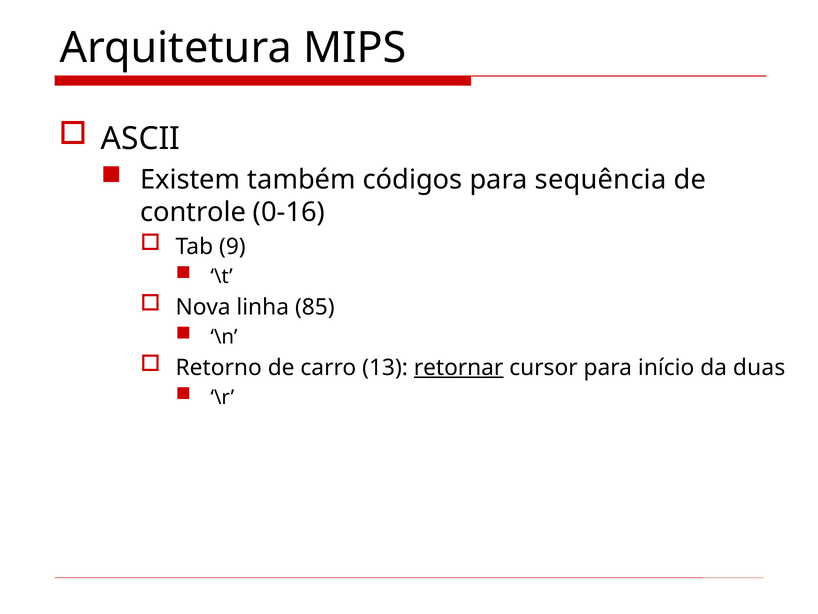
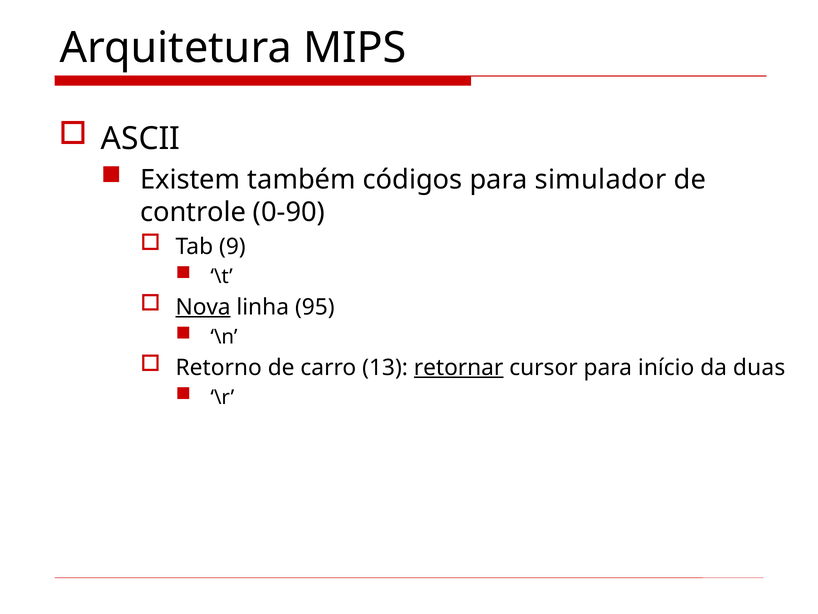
sequência: sequência -> simulador
0-16: 0-16 -> 0-90
Nova underline: none -> present
85: 85 -> 95
